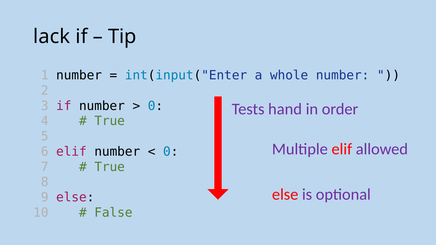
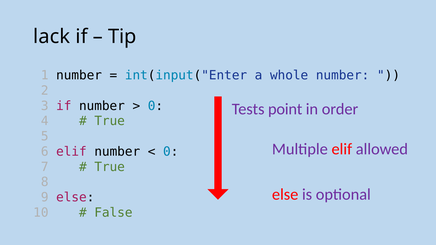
hand: hand -> point
